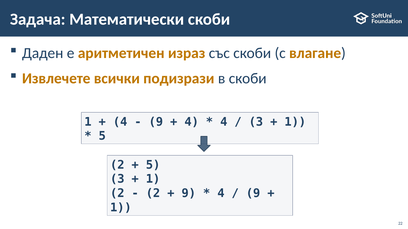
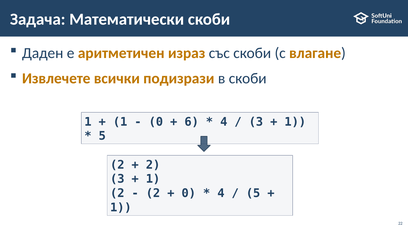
4 at (120, 122): 4 -> 1
9 at (156, 122): 9 -> 0
4 at (192, 122): 4 -> 6
5 at (153, 165): 5 -> 2
9 at (189, 194): 9 -> 0
9 at (253, 194): 9 -> 5
